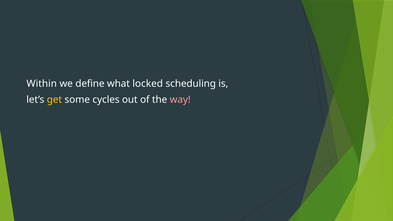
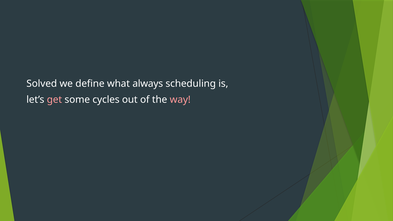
Within: Within -> Solved
locked: locked -> always
get colour: yellow -> pink
